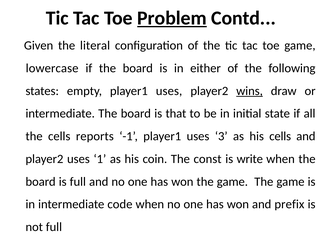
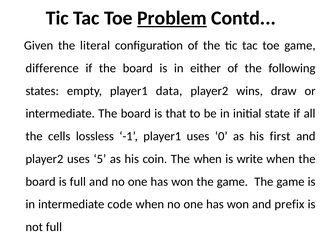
lowercase: lowercase -> difference
empty player1 uses: uses -> data
wins underline: present -> none
reports: reports -> lossless
3: 3 -> 0
his cells: cells -> first
1: 1 -> 5
The const: const -> when
